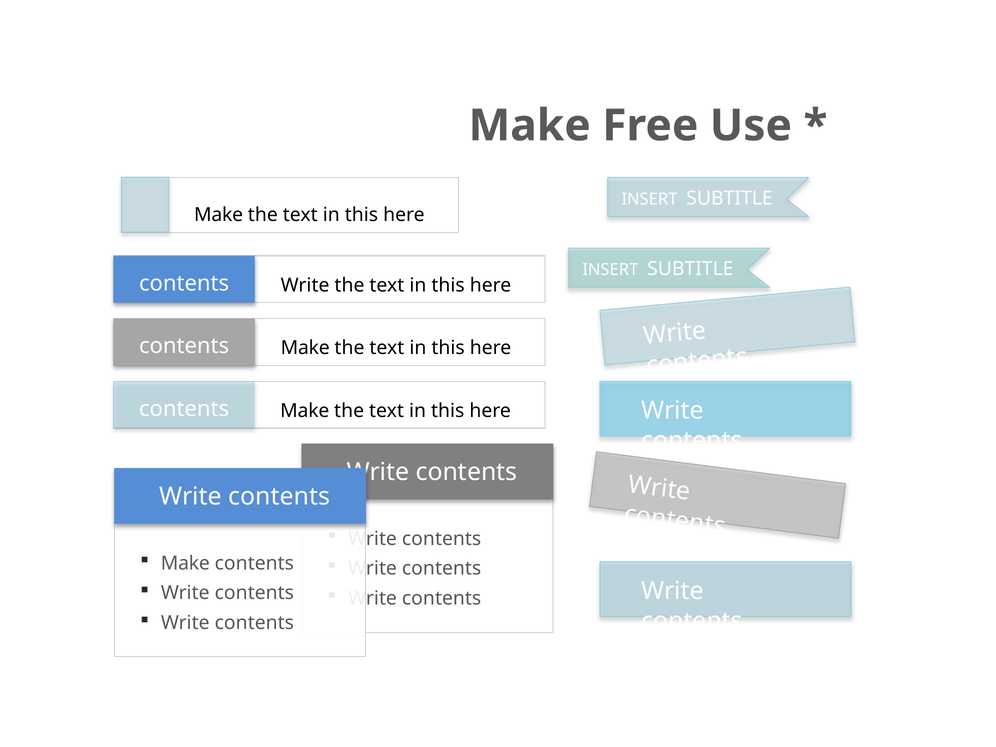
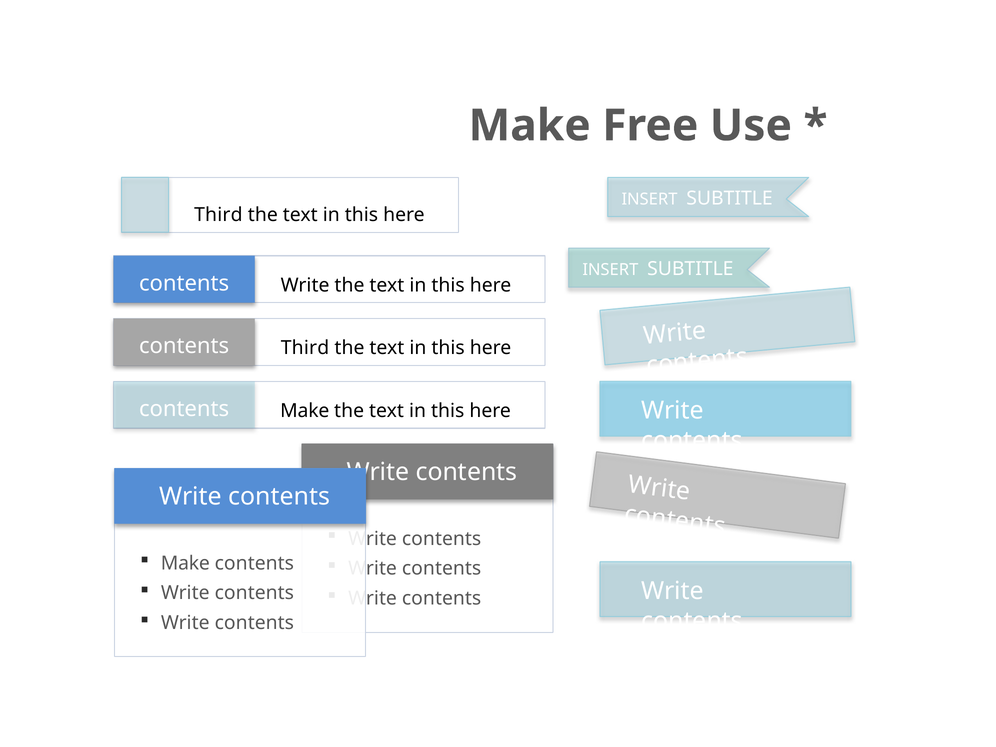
Make at (219, 215): Make -> Third
Make at (305, 348): Make -> Third
